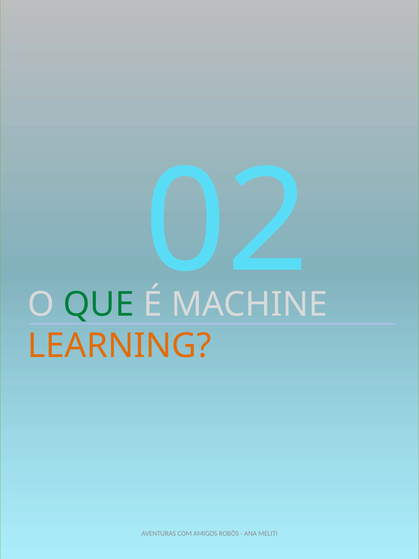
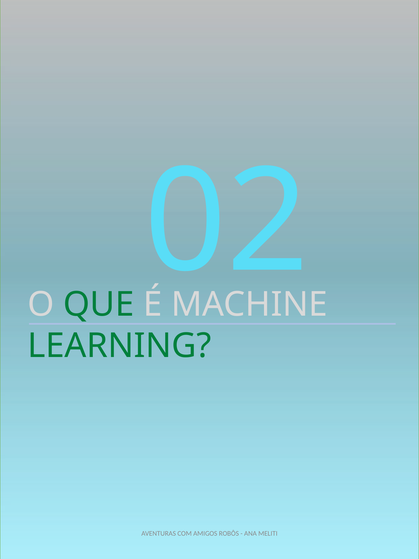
LEARNING colour: orange -> green
